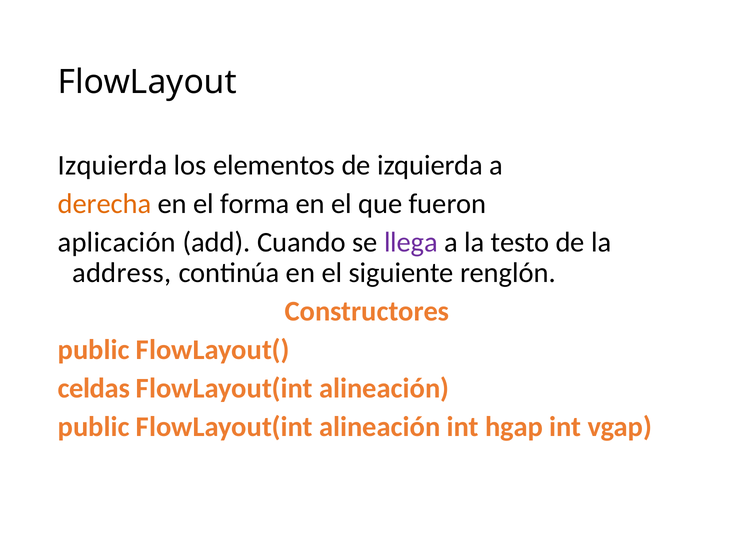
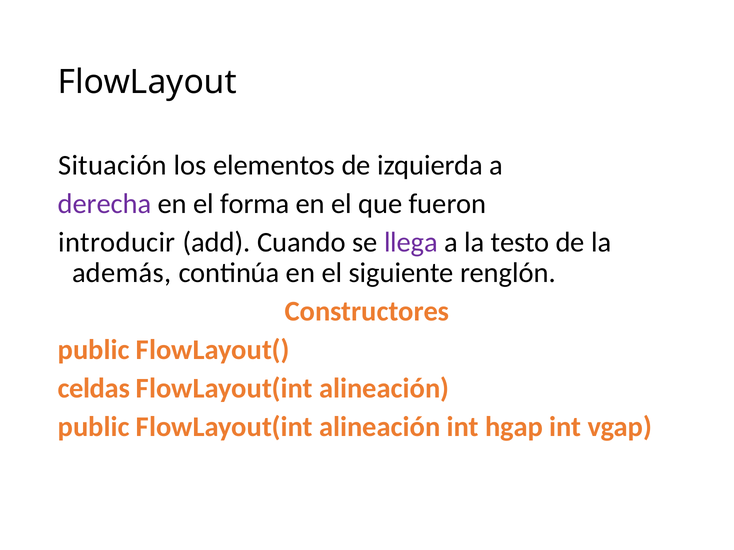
Izquierda at (113, 165): Izquierda -> Situación
derecha colour: orange -> purple
aplicación: aplicación -> introducir
address: address -> además
